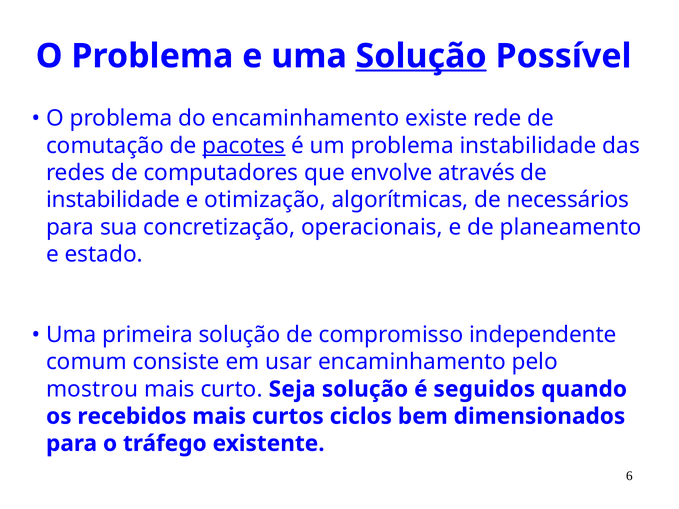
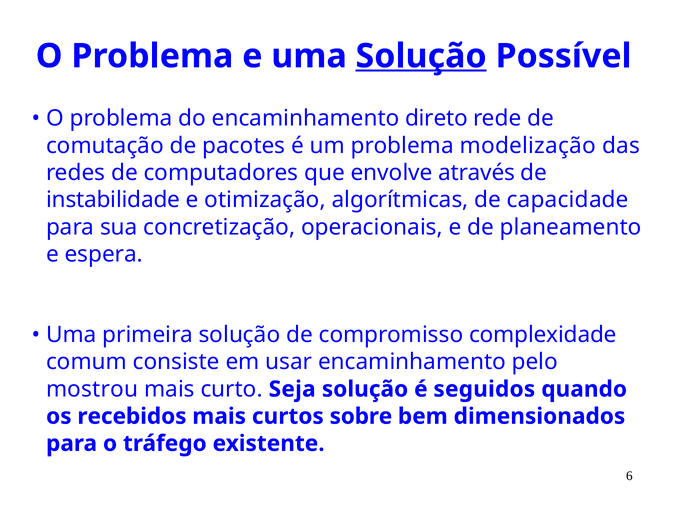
existe: existe -> direto
pacotes underline: present -> none
problema instabilidade: instabilidade -> modelização
necessários: necessários -> capacidade
estado: estado -> espera
independente: independente -> complexidade
ciclos: ciclos -> sobre
